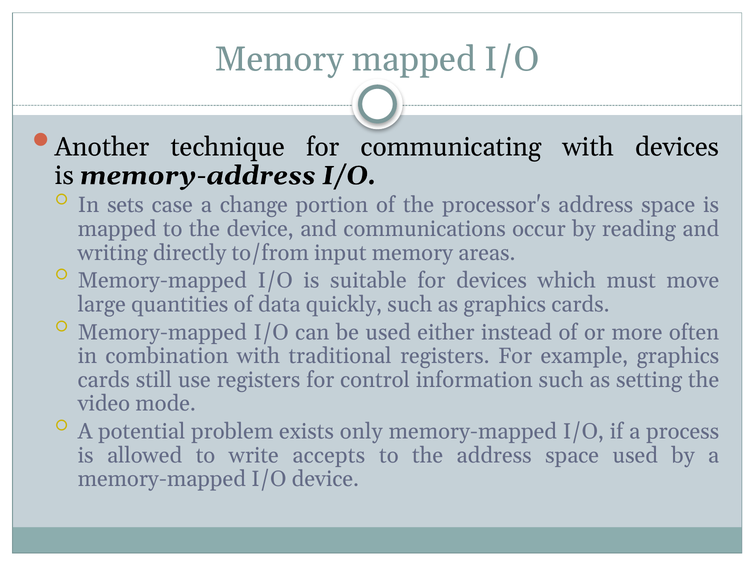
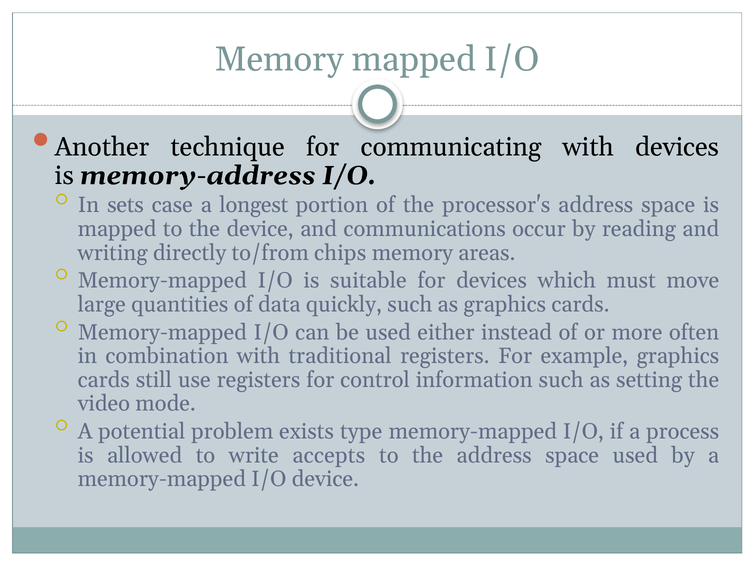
change: change -> longest
input: input -> chips
only: only -> type
